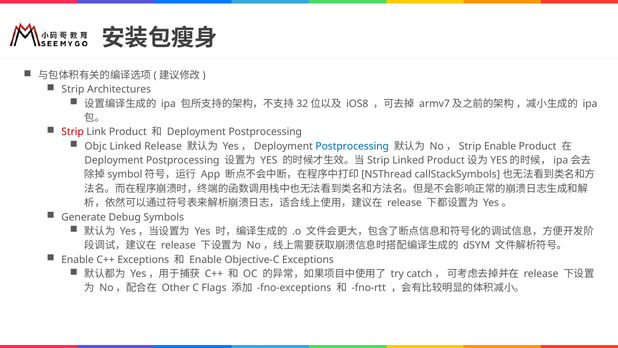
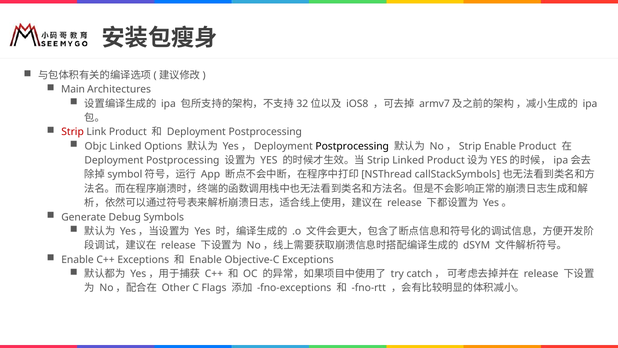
Strip at (73, 89): Strip -> Main
Linked Release: Release -> Options
Postprocessing at (352, 146) colour: blue -> black
